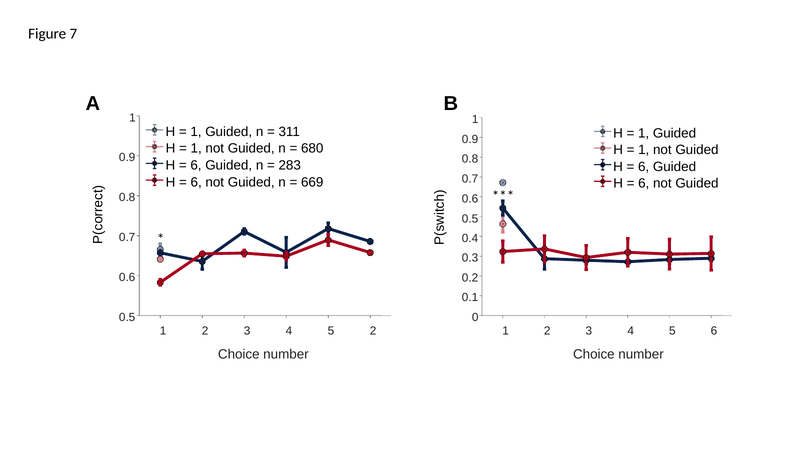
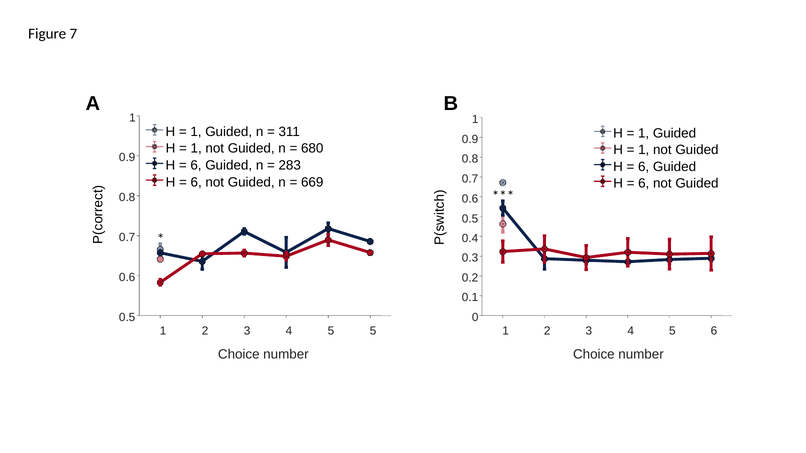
5 2: 2 -> 5
